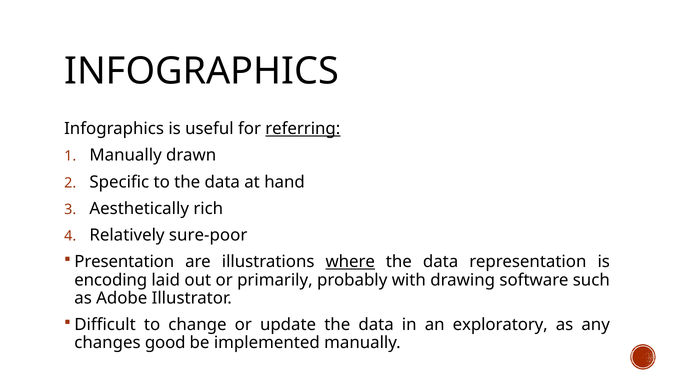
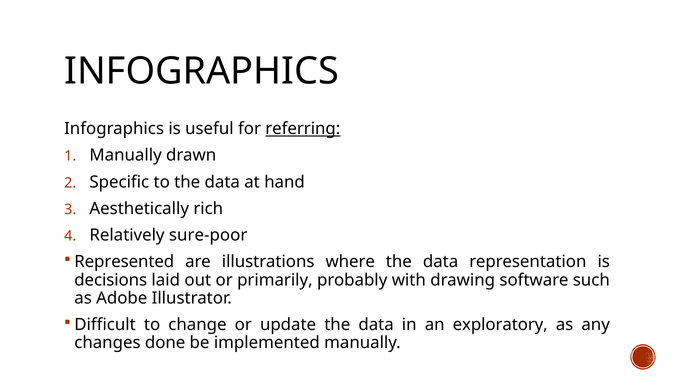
Presentation: Presentation -> Represented
where underline: present -> none
encoding: encoding -> decisions
good: good -> done
